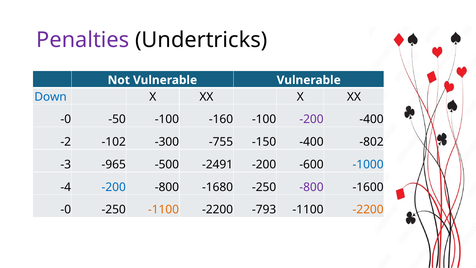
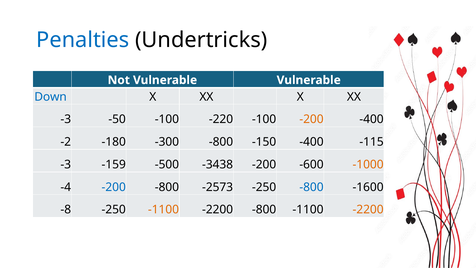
Penalties colour: purple -> blue
-0 at (66, 119): -0 -> -3
-160: -160 -> -220
-200 at (311, 119) colour: purple -> orange
-102: -102 -> -180
-300 -755: -755 -> -800
-802: -802 -> -115
-965: -965 -> -159
-2491: -2491 -> -3438
-1000 colour: blue -> orange
-1680: -1680 -> -2573
-800 at (311, 187) colour: purple -> blue
-0 at (66, 209): -0 -> -8
-2200 -793: -793 -> -800
